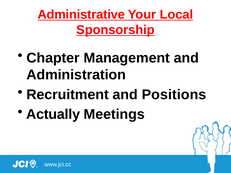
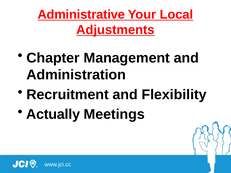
Sponsorship: Sponsorship -> Adjustments
Positions: Positions -> Flexibility
